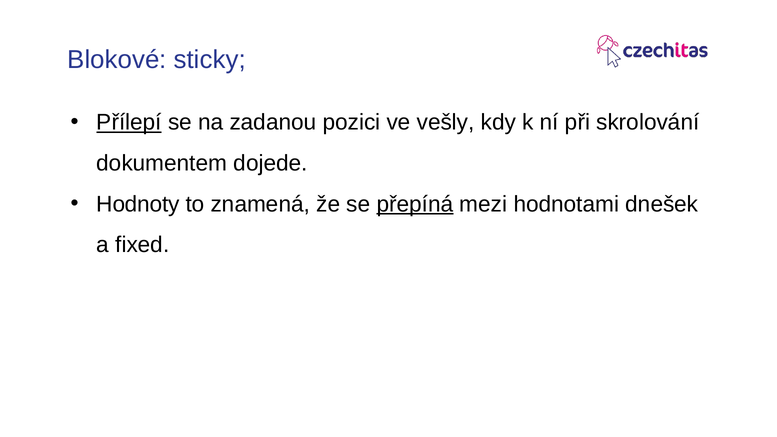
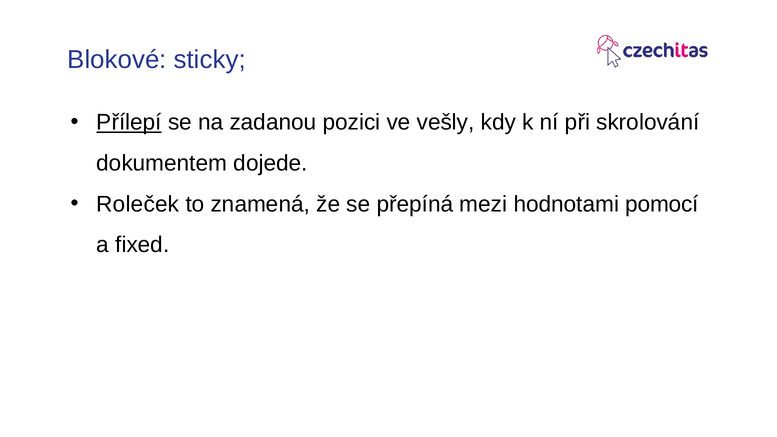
Hodnoty: Hodnoty -> Roleček
přepíná underline: present -> none
dnešek: dnešek -> pomocí
